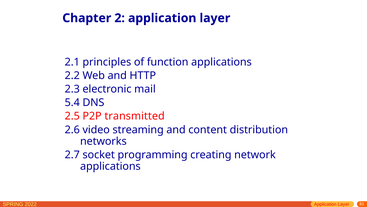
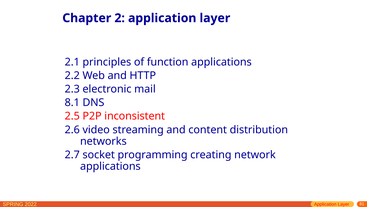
5.4: 5.4 -> 8.1
transmitted: transmitted -> inconsistent
